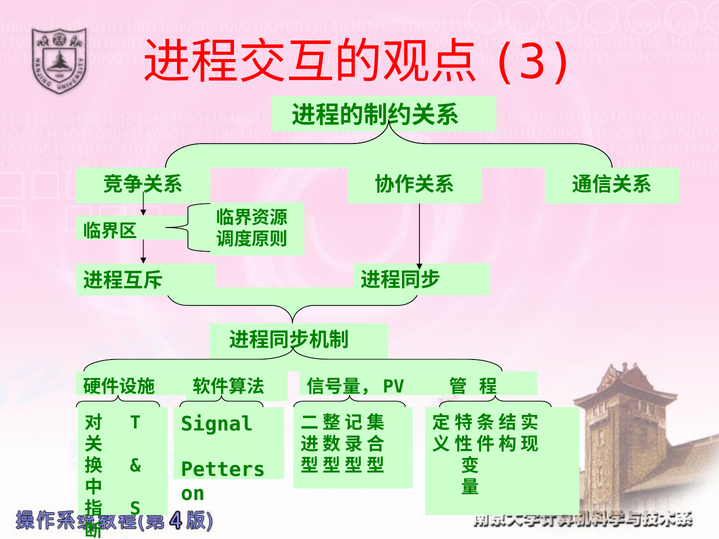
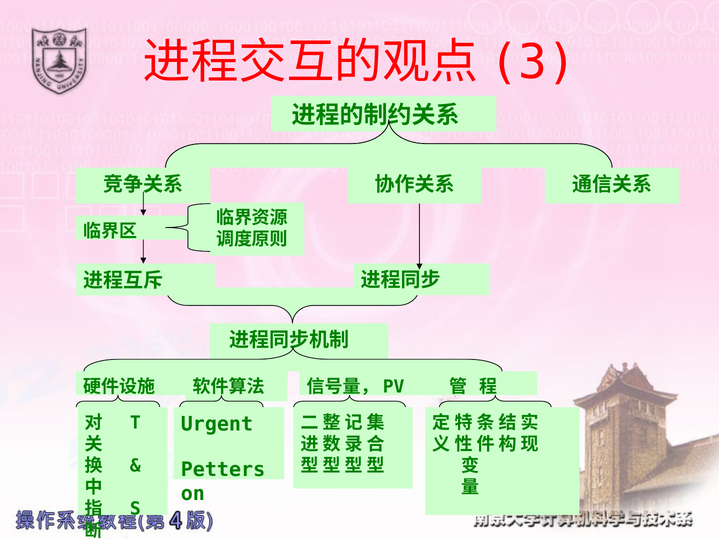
Signal: Signal -> Urgent
